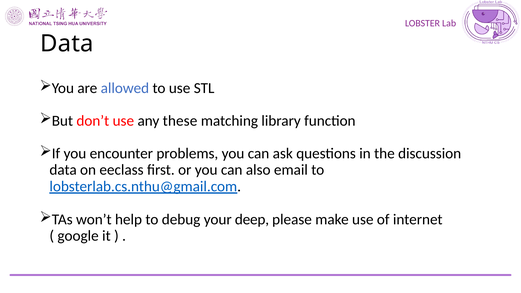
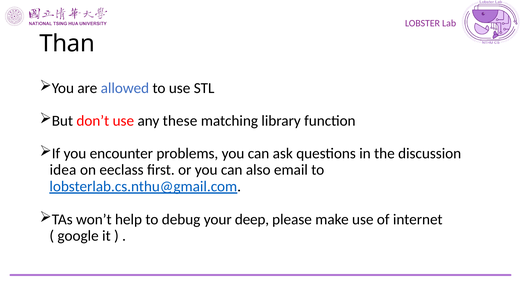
Data at (67, 44): Data -> Than
data at (63, 170): data -> idea
